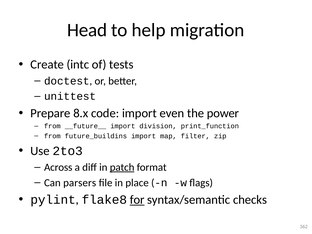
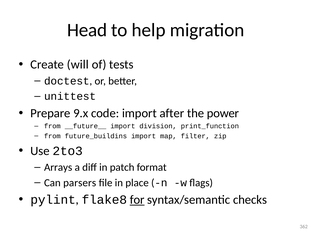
intc: intc -> will
8.x: 8.x -> 9.x
even: even -> after
Across: Across -> Arrays
patch underline: present -> none
